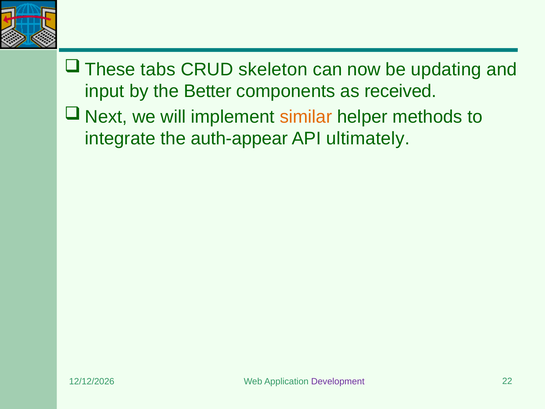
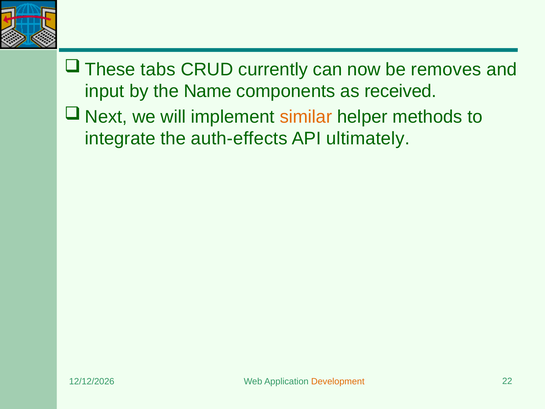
skeleton: skeleton -> currently
updating: updating -> removes
Better: Better -> Name
auth-appear: auth-appear -> auth-effects
Development colour: purple -> orange
